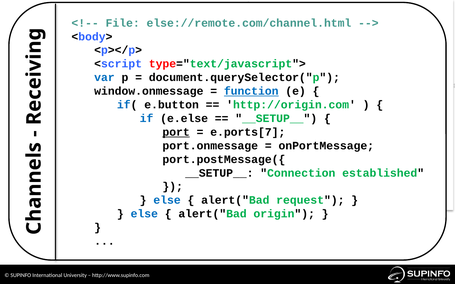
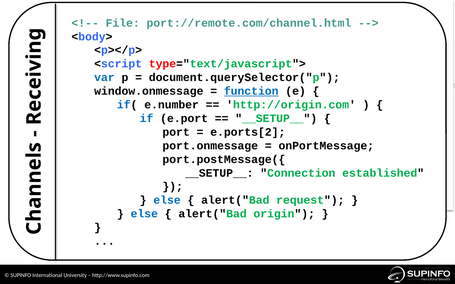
else://remote.com/channel.html: else://remote.com/channel.html -> port://remote.com/channel.html
e.button: e.button -> e.number
e.else: e.else -> e.port
port underline: present -> none
e.ports[7: e.ports[7 -> e.ports[2
